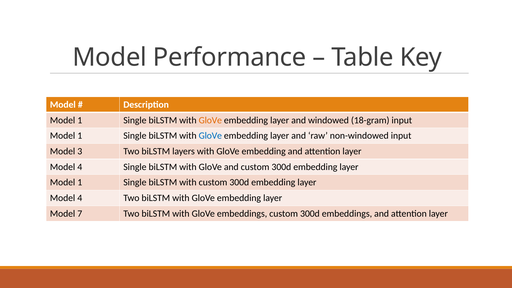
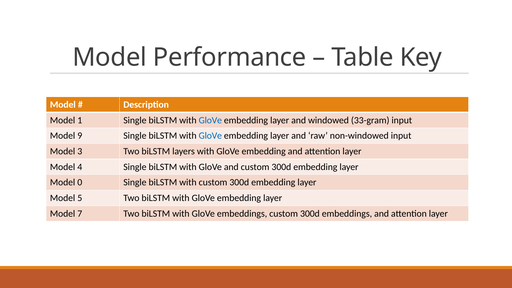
GloVe at (210, 120) colour: orange -> blue
18-gram: 18-gram -> 33-gram
1 at (80, 136): 1 -> 9
1 at (80, 182): 1 -> 0
4 at (80, 198): 4 -> 5
